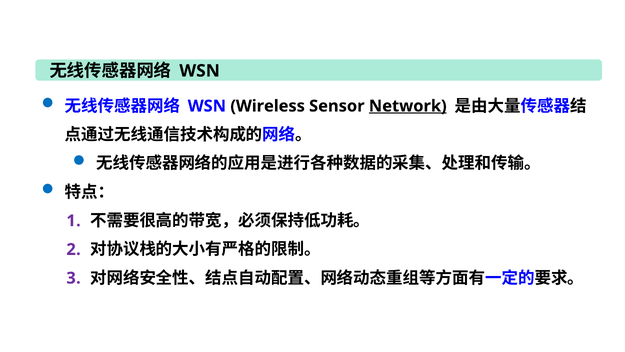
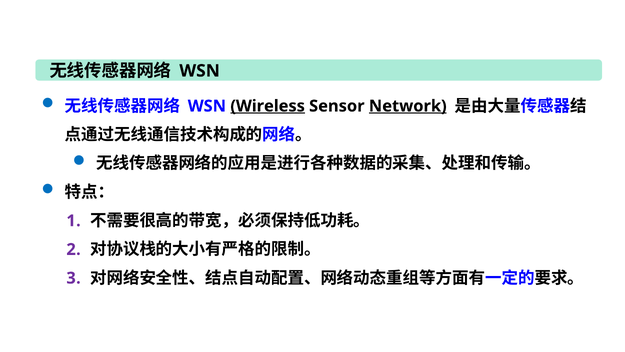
Wireless underline: none -> present
